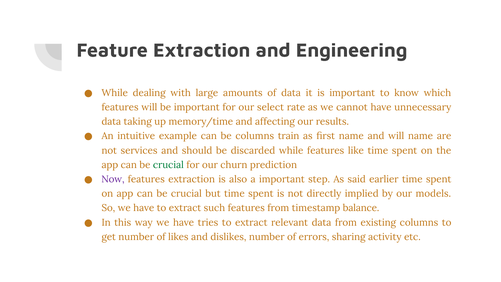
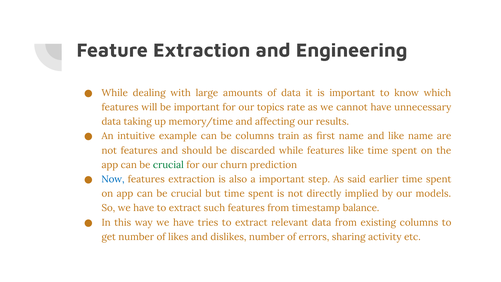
select: select -> topics
and will: will -> like
not services: services -> features
Now colour: purple -> blue
